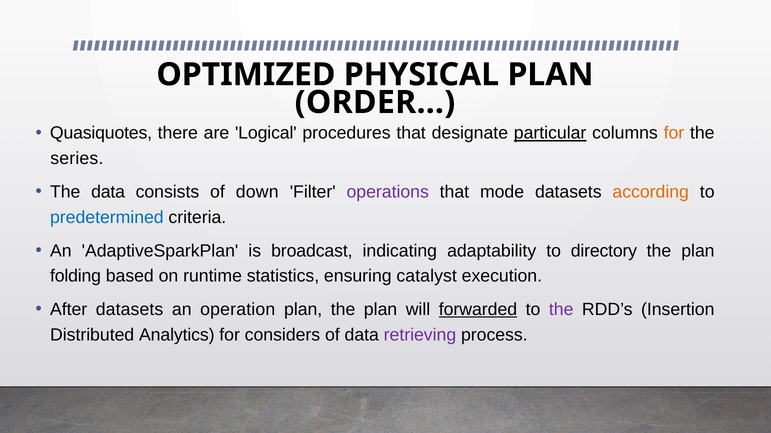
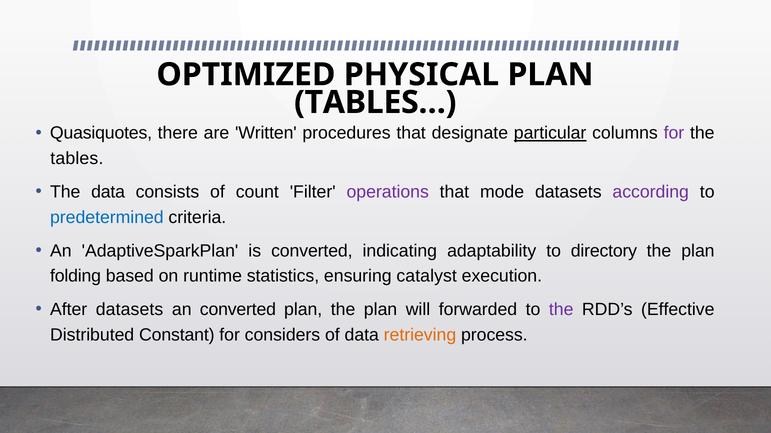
ORDER…: ORDER… -> TABLES…
Logical: Logical -> Written
for at (674, 133) colour: orange -> purple
series: series -> tables
down: down -> count
according colour: orange -> purple
is broadcast: broadcast -> converted
an operation: operation -> converted
forwarded underline: present -> none
Insertion: Insertion -> Effective
Analytics: Analytics -> Constant
retrieving colour: purple -> orange
